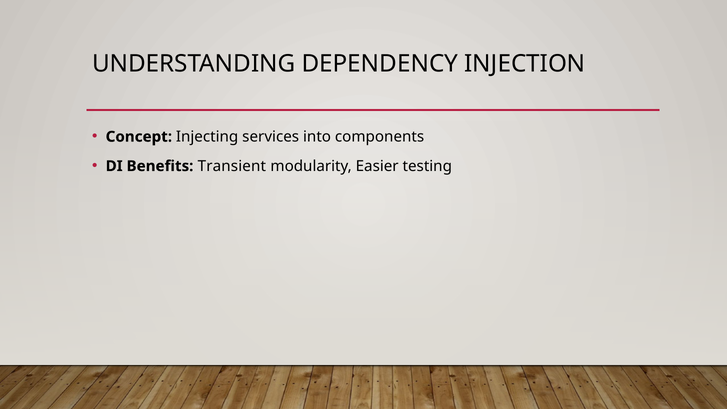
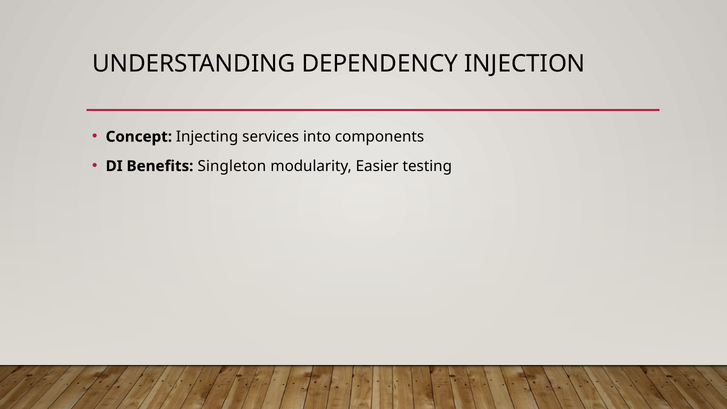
Transient: Transient -> Singleton
